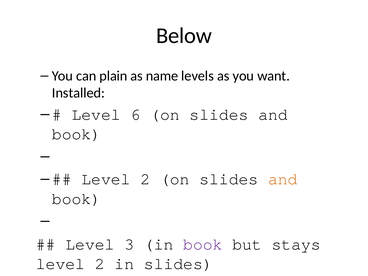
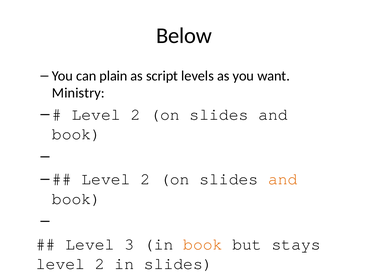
name: name -> script
Installed: Installed -> Ministry
6 at (135, 114): 6 -> 2
book at (203, 244) colour: purple -> orange
